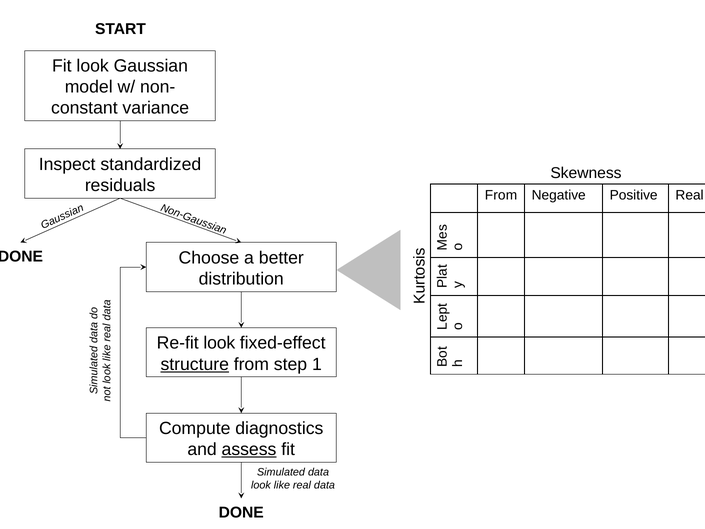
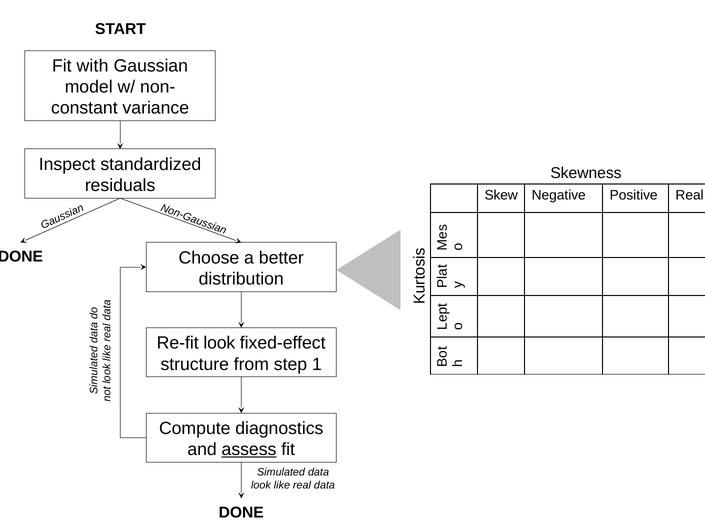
Fit look: look -> with
From at (501, 195): From -> Skew
structure underline: present -> none
